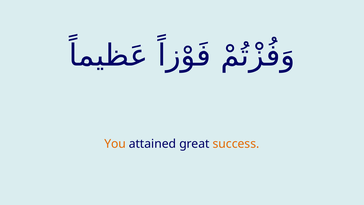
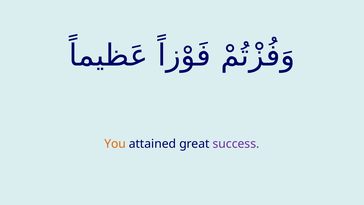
success colour: orange -> purple
